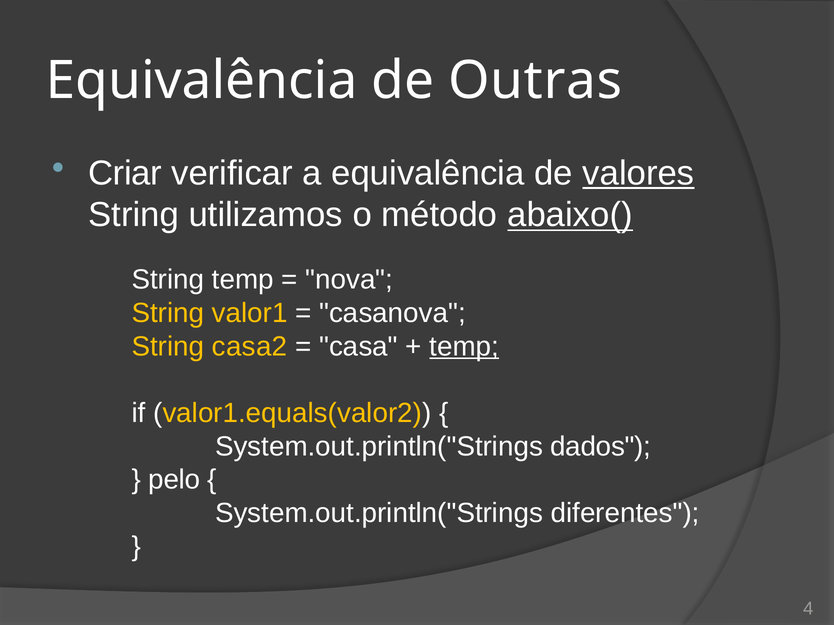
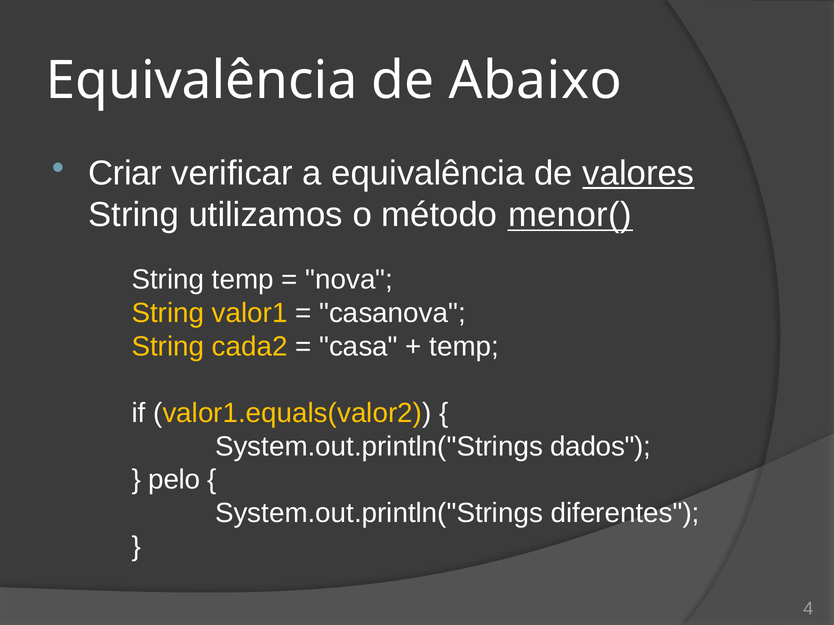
Outras: Outras -> Abaixo
abaixo(: abaixo( -> menor(
casa2: casa2 -> cada2
temp at (464, 347) underline: present -> none
